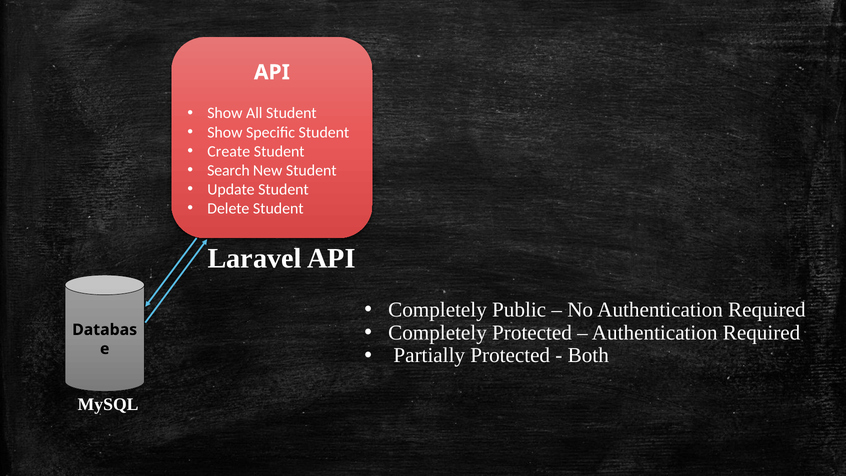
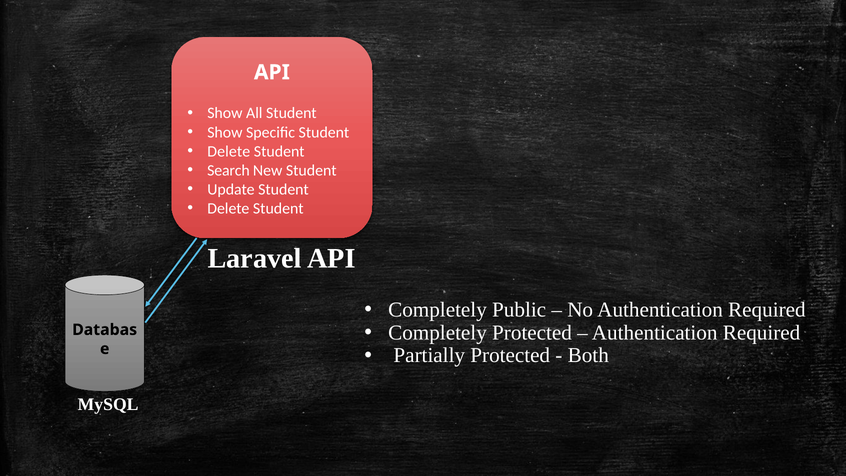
Create at (229, 151): Create -> Delete
